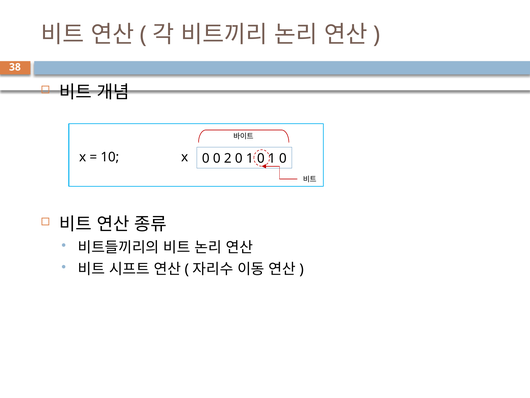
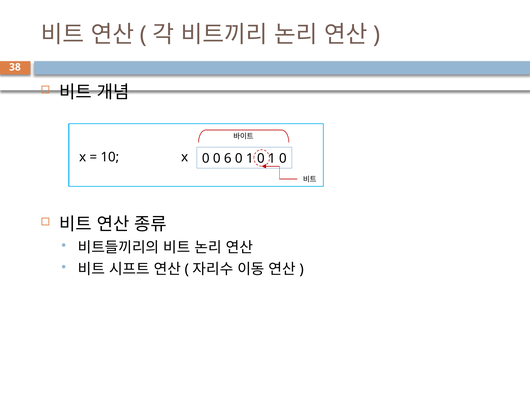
2: 2 -> 6
